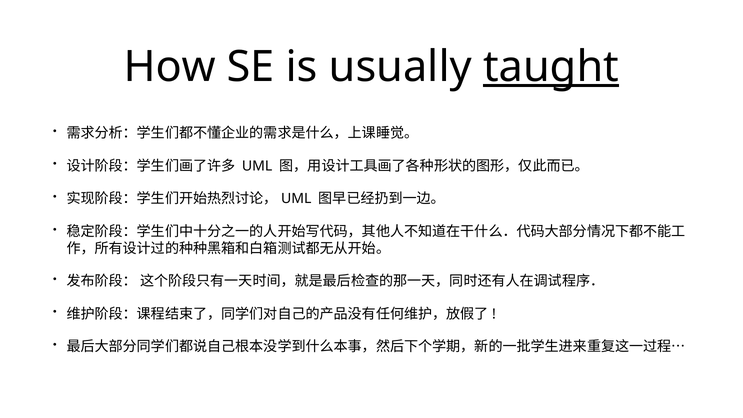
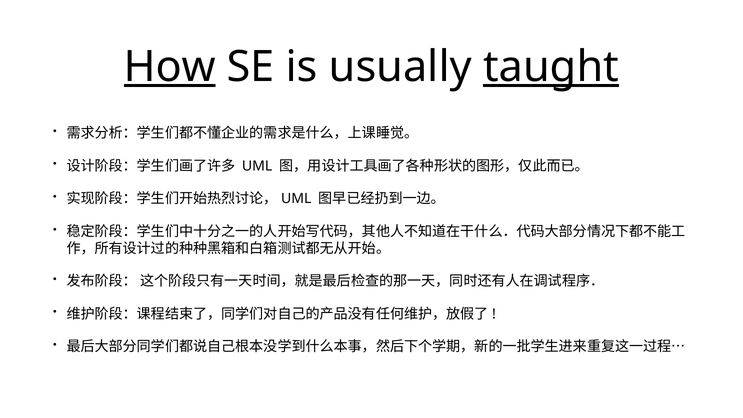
How underline: none -> present
